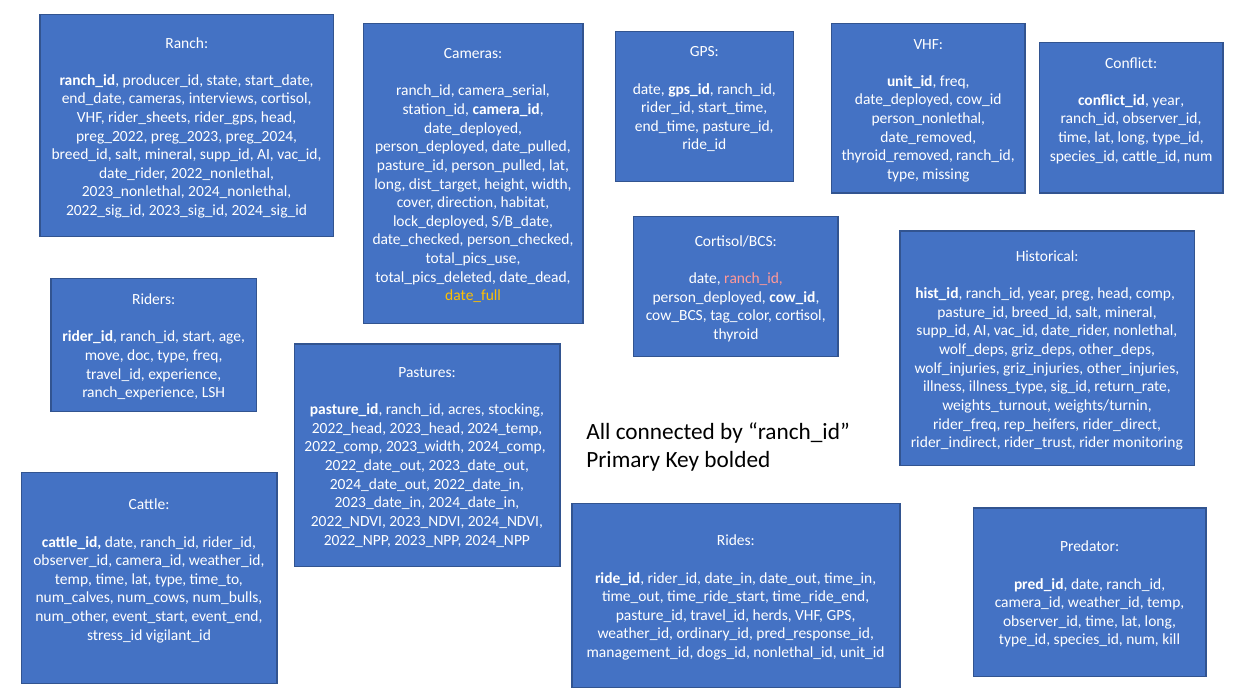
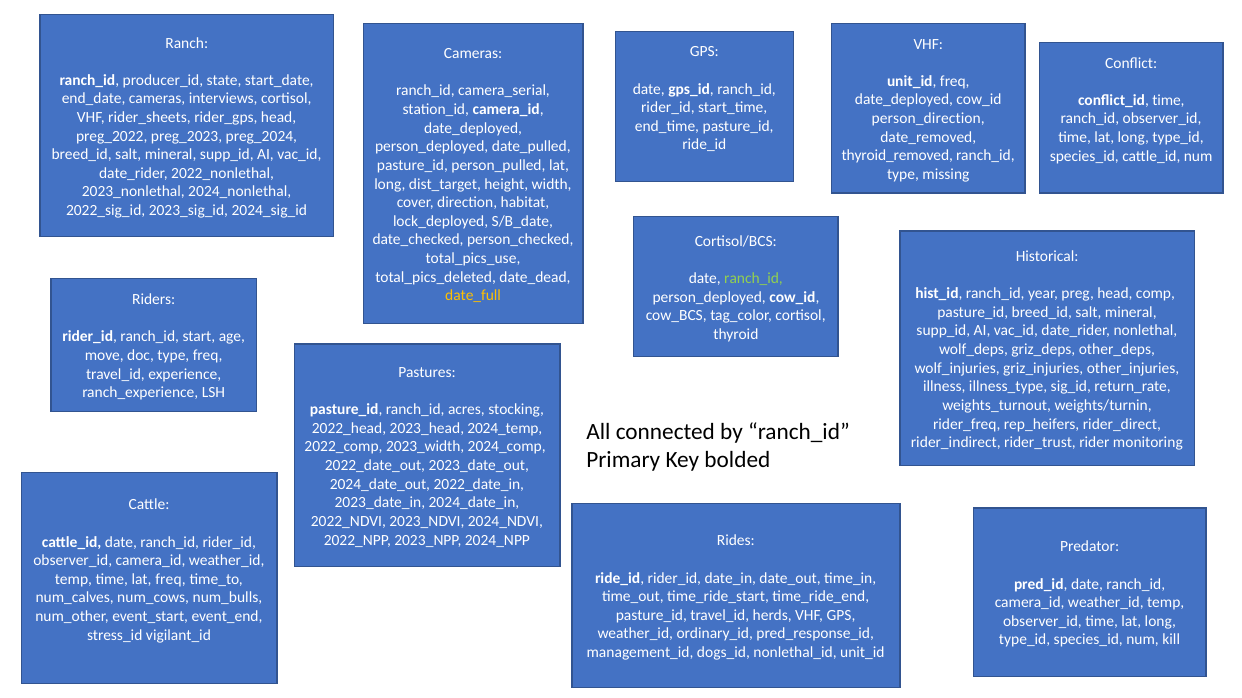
conflict_id year: year -> time
person_nonlethal: person_nonlethal -> person_direction
ranch_id at (754, 279) colour: pink -> light green
lat type: type -> freq
